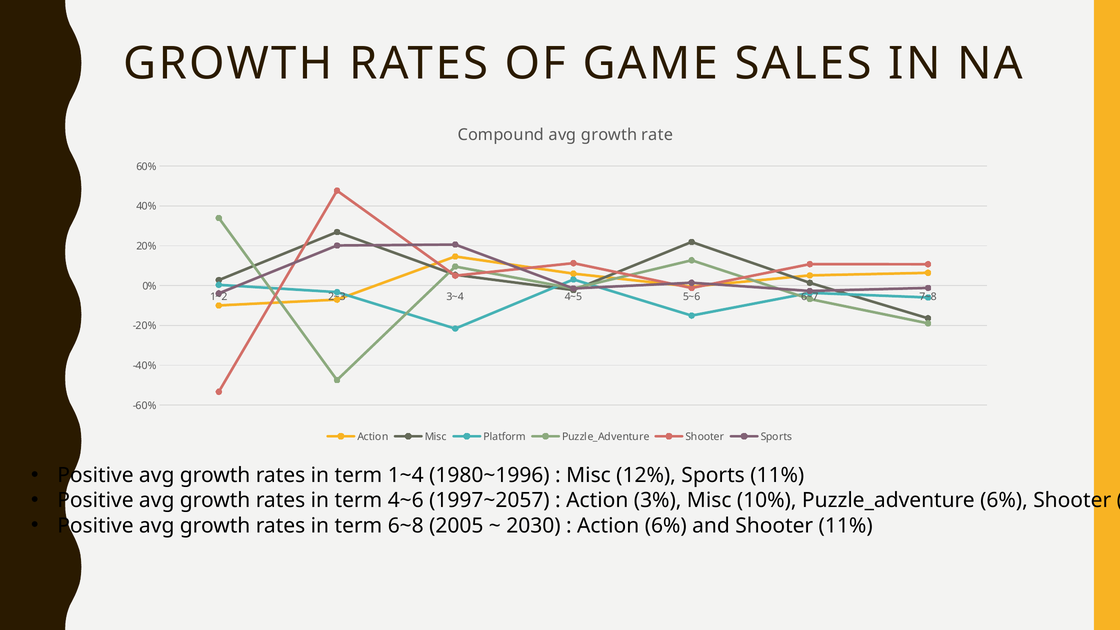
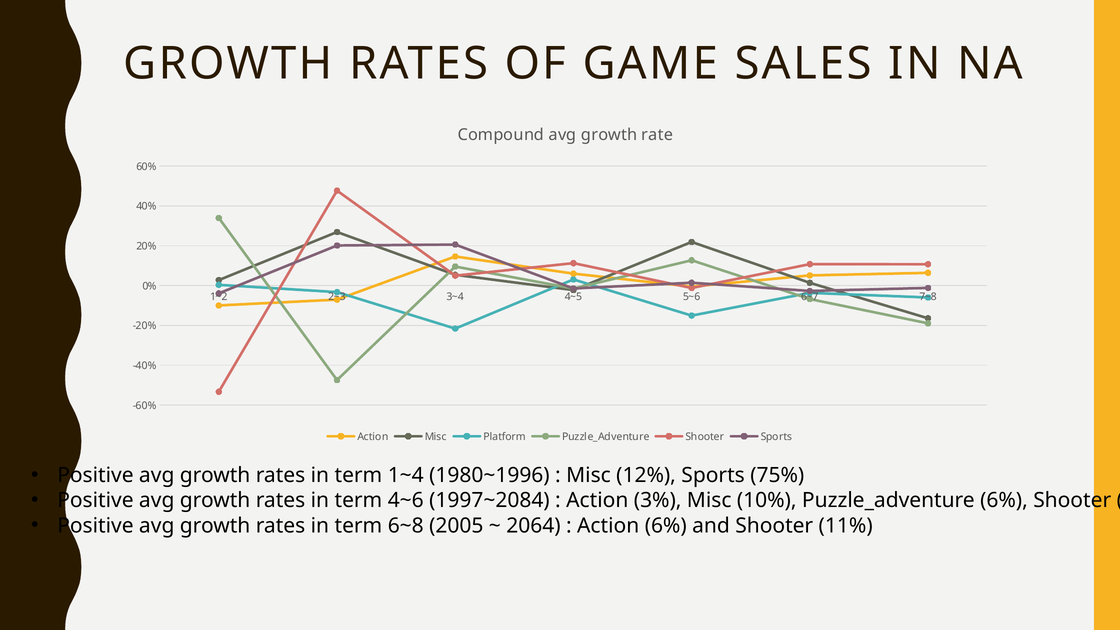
Sports 11%: 11% -> 75%
1997~2057: 1997~2057 -> 1997~2084
2030: 2030 -> 2064
